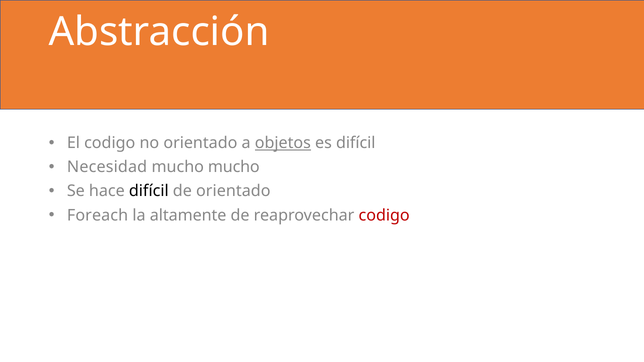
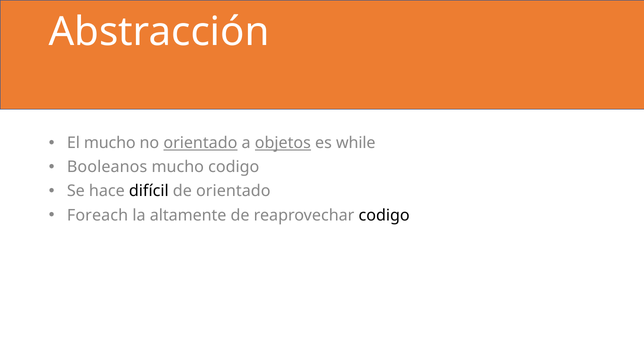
El codigo: codigo -> mucho
orientado at (200, 143) underline: none -> present
es difícil: difícil -> while
Necesidad: Necesidad -> Booleanos
mucho mucho: mucho -> codigo
codigo at (384, 215) colour: red -> black
